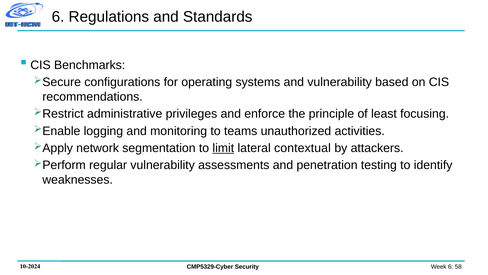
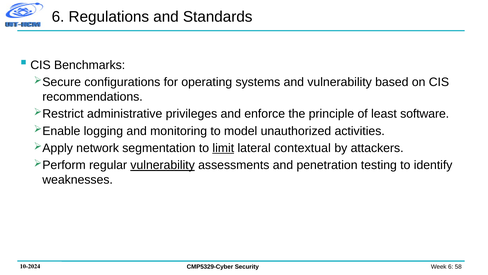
focusing: focusing -> software
teams: teams -> model
vulnerability at (163, 165) underline: none -> present
